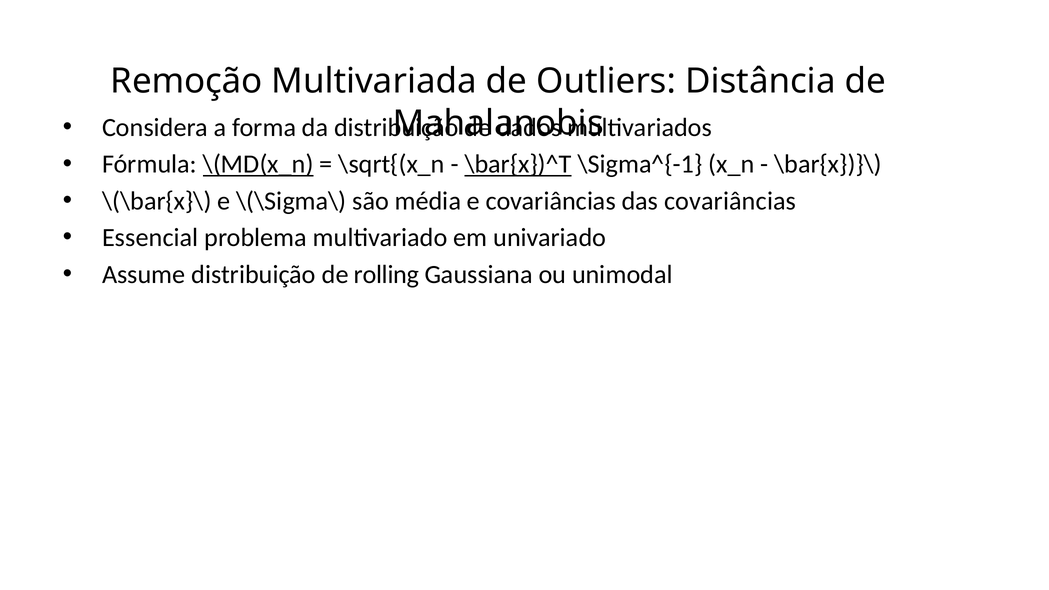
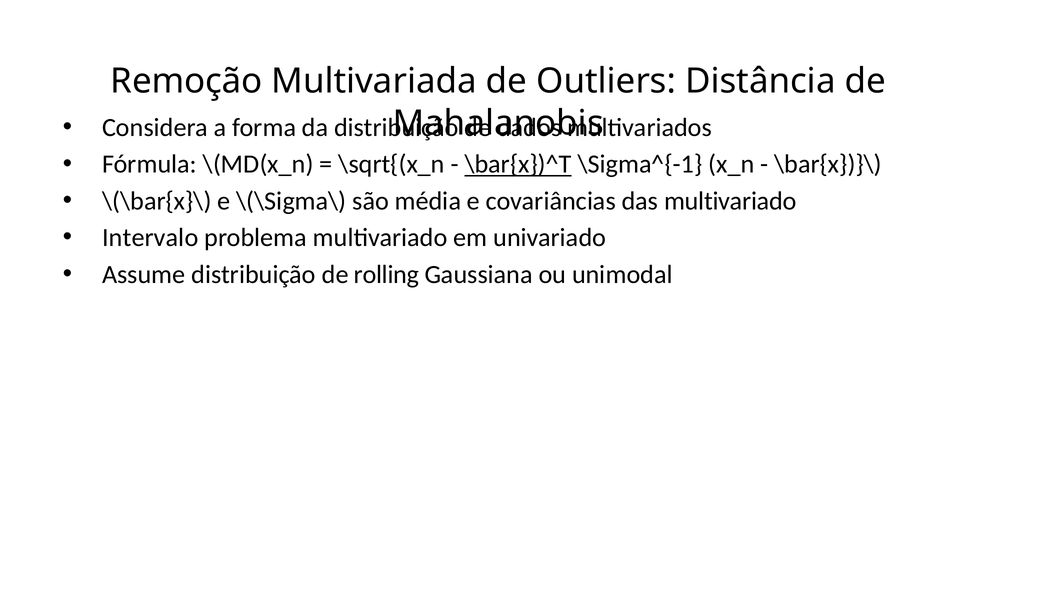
\(MD(x_n underline: present -> none
das covariâncias: covariâncias -> multivariado
Essencial: Essencial -> Intervalo
